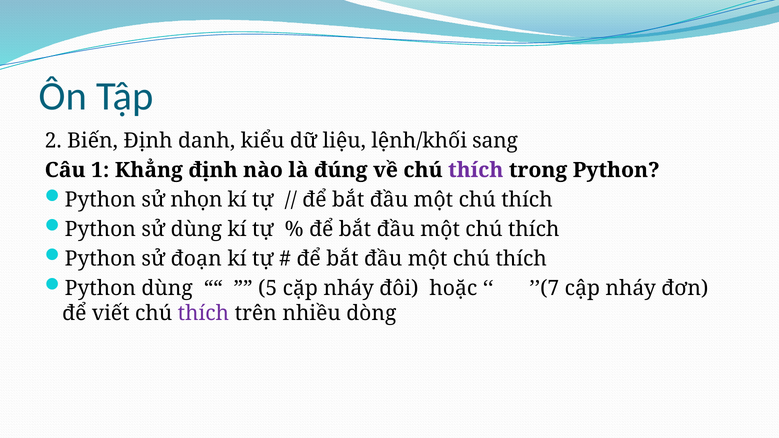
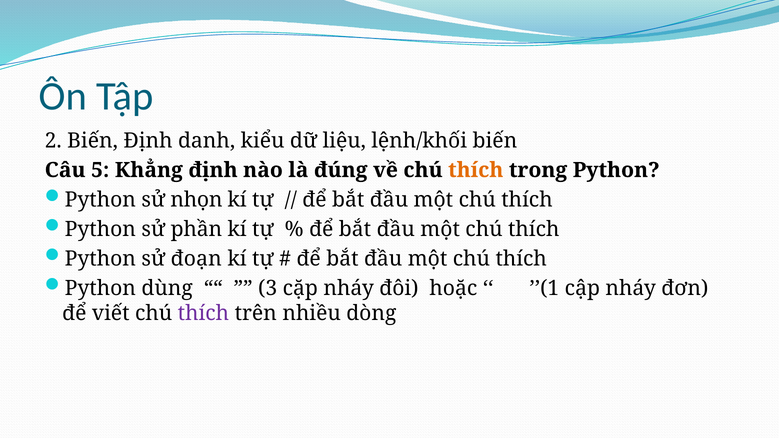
lệnh/khối sang: sang -> biến
1: 1 -> 5
thích at (476, 170) colour: purple -> orange
sử dùng: dùng -> phần
5: 5 -> 3
’’(7: ’’(7 -> ’’(1
